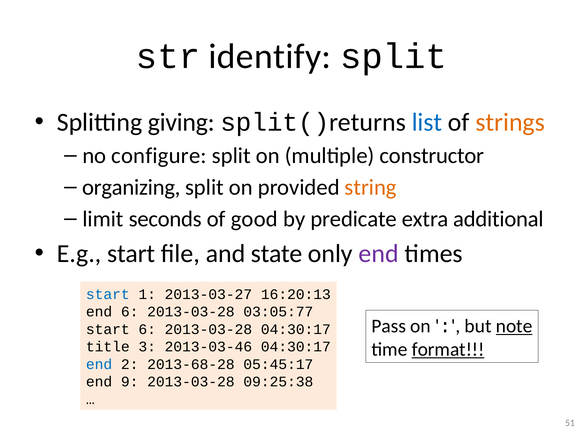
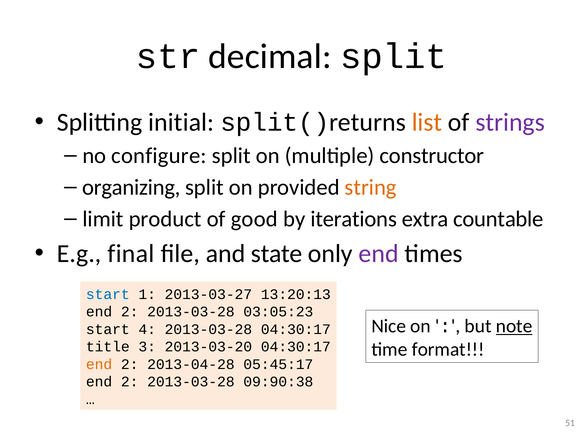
identify: identify -> decimal
giving: giving -> initial
list colour: blue -> orange
strings colour: orange -> purple
seconds: seconds -> product
predicate: predicate -> iterations
additional: additional -> countable
E.g start: start -> final
16:20:13: 16:20:13 -> 13:20:13
6 at (130, 312): 6 -> 2
03:05:77: 03:05:77 -> 03:05:23
Pass: Pass -> Nice
start 6: 6 -> 4
2013-03-46: 2013-03-46 -> 2013-03-20
format underline: present -> none
end at (99, 364) colour: blue -> orange
2013-68-28: 2013-68-28 -> 2013-04-28
9 at (130, 382): 9 -> 2
09:25:38: 09:25:38 -> 09:90:38
